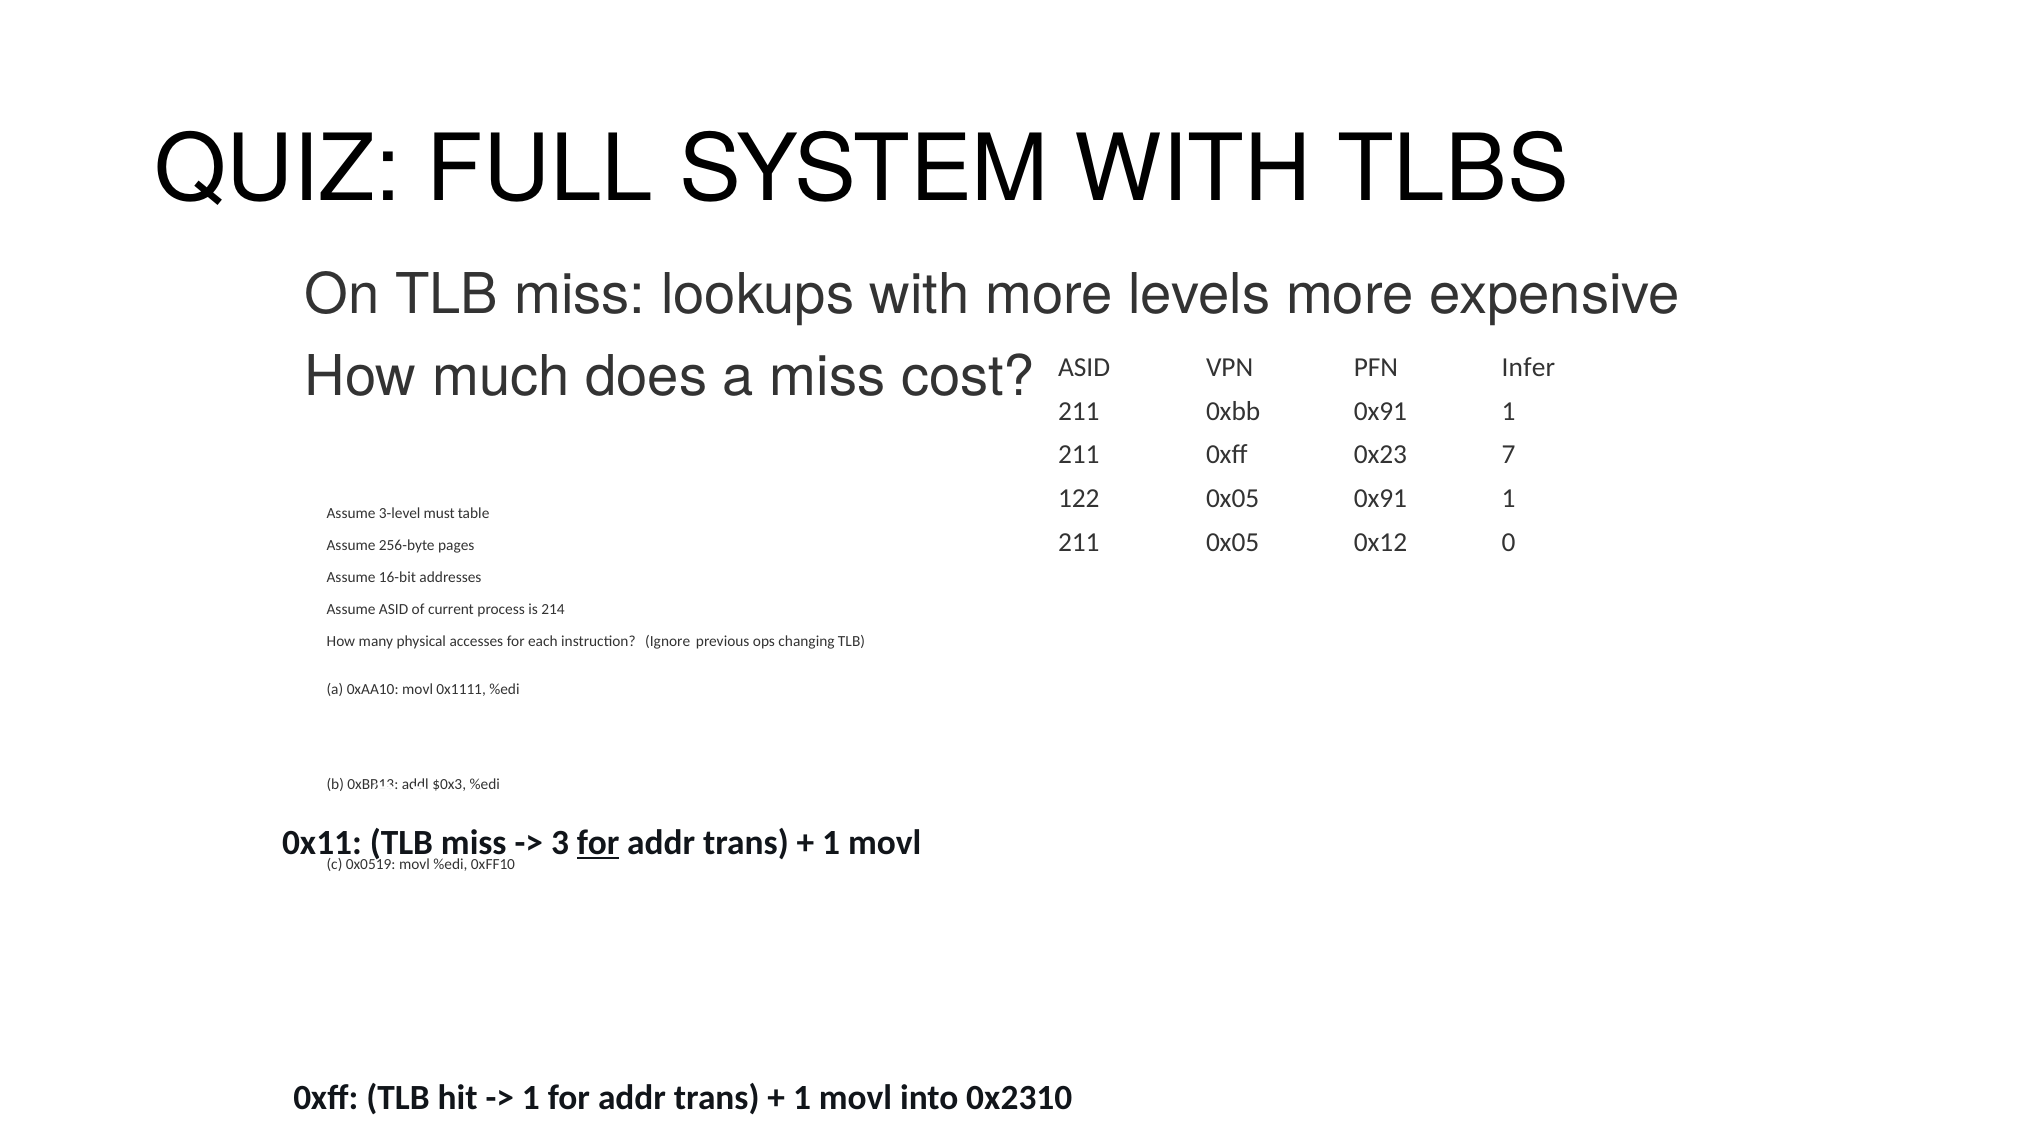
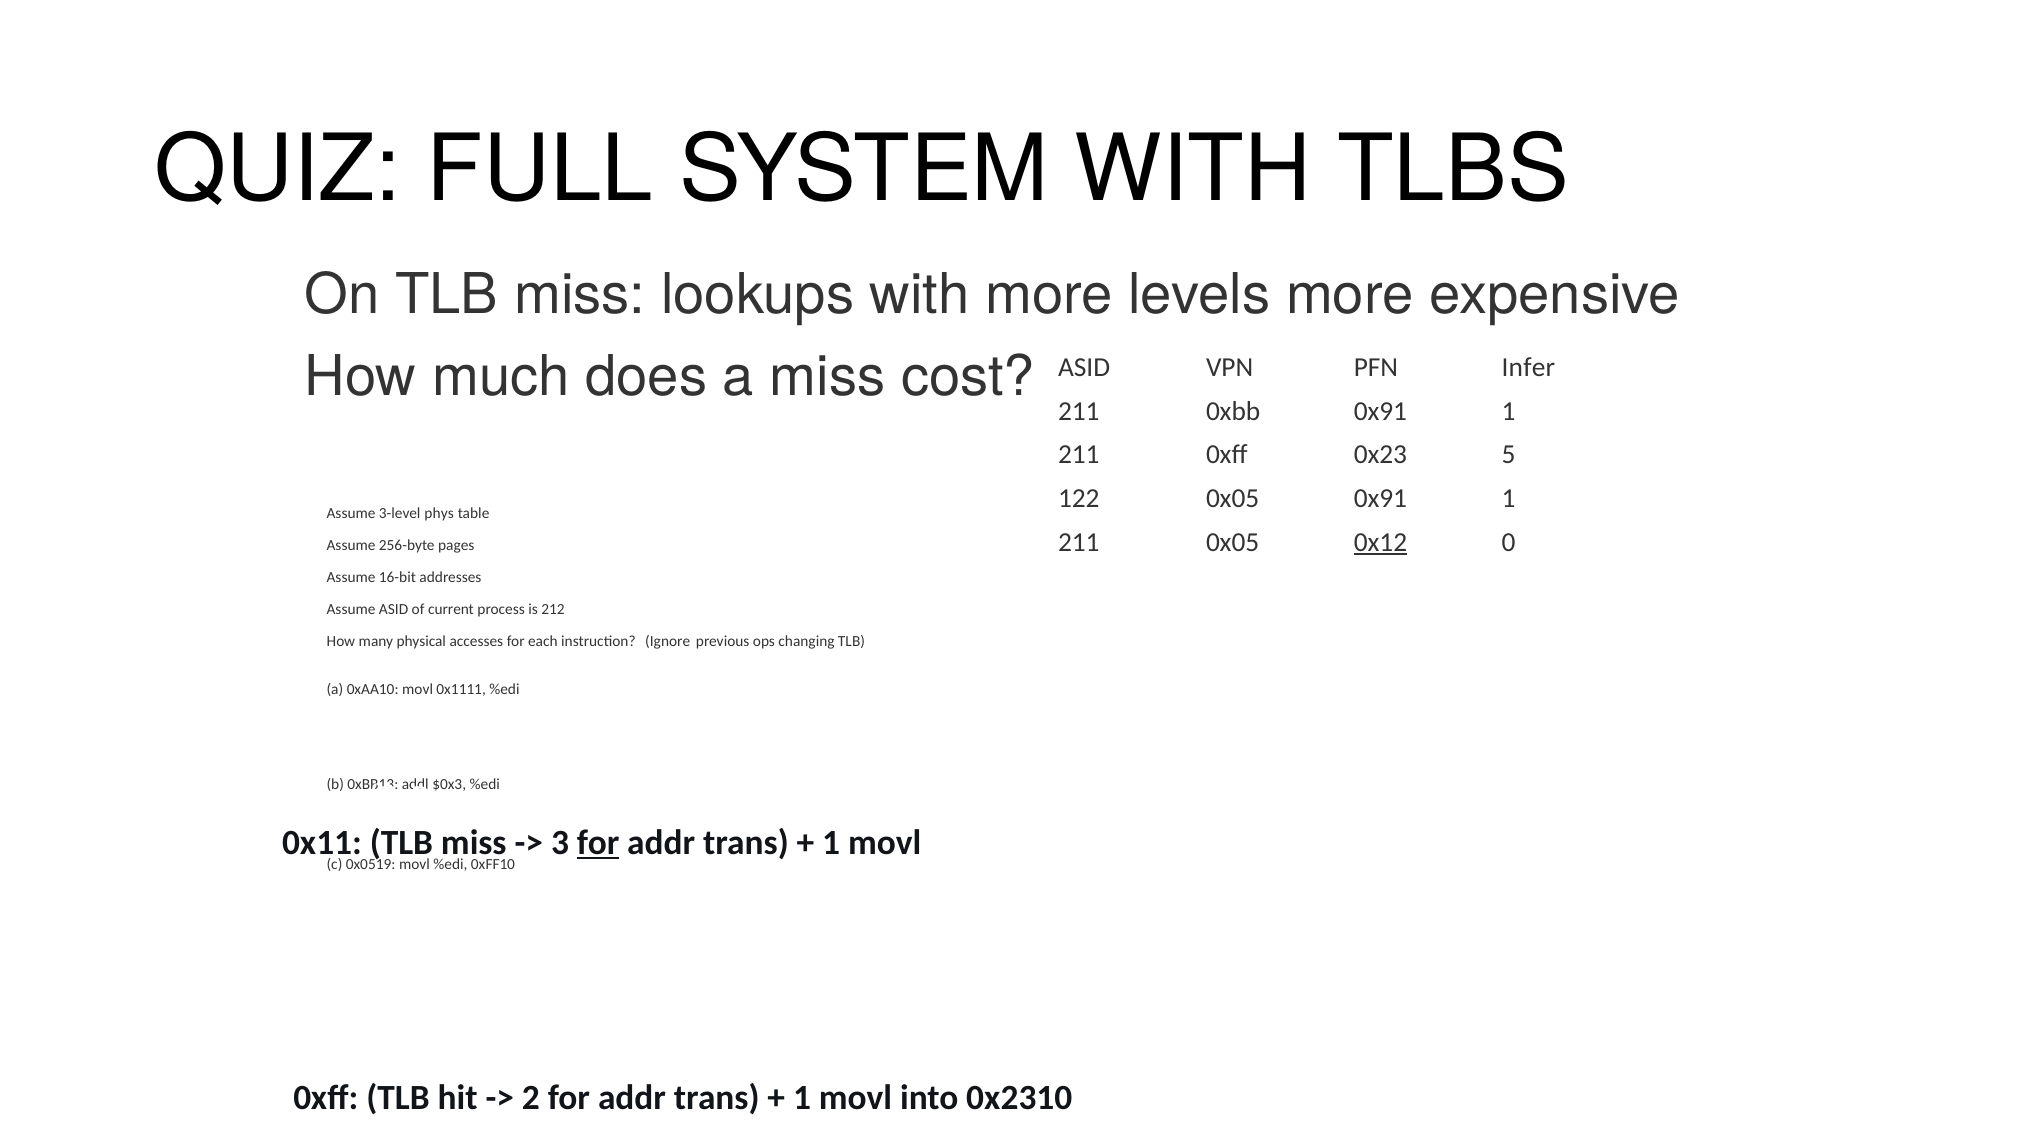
0x23 7: 7 -> 5
must: must -> phys
0x12 underline: none -> present
214: 214 -> 212
1 at (531, 1097): 1 -> 2
